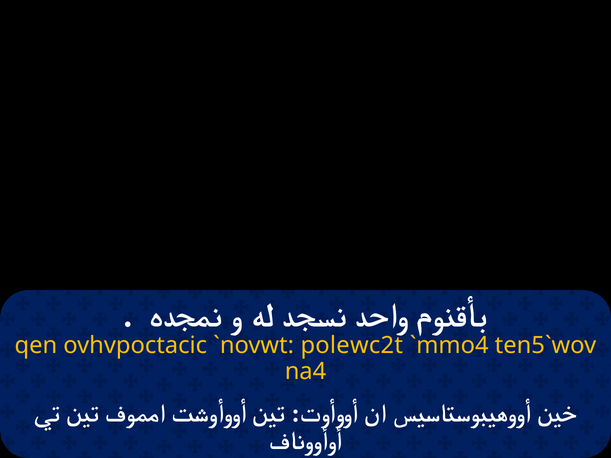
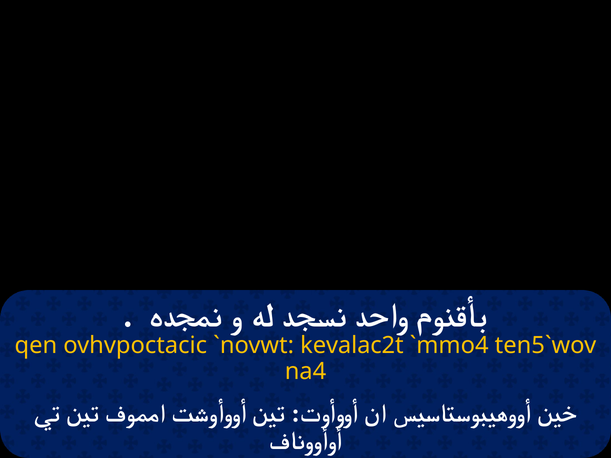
polewc2t: polewc2t -> kevalac2t
